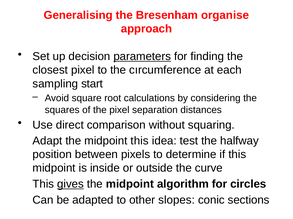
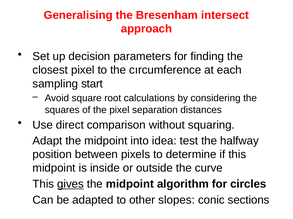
organise: organise -> intersect
parameters underline: present -> none
midpoint this: this -> into
